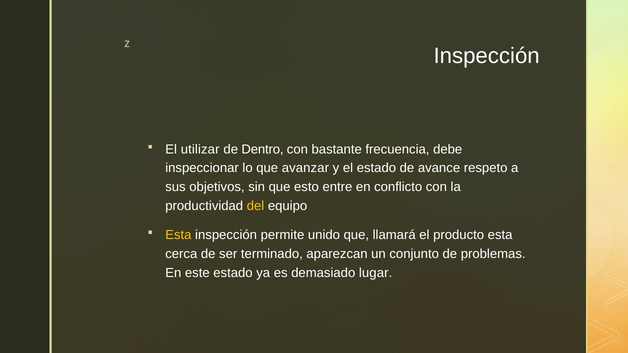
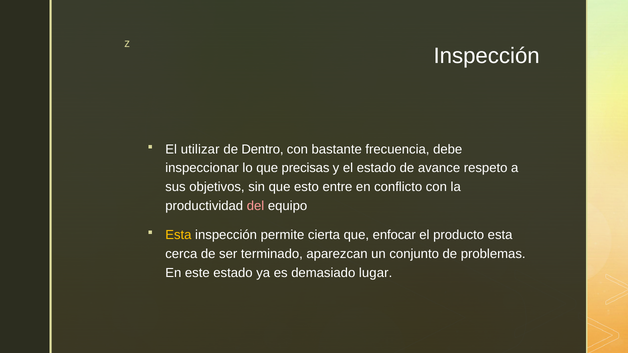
avanzar: avanzar -> precisas
del colour: yellow -> pink
unido: unido -> cierta
llamará: llamará -> enfocar
